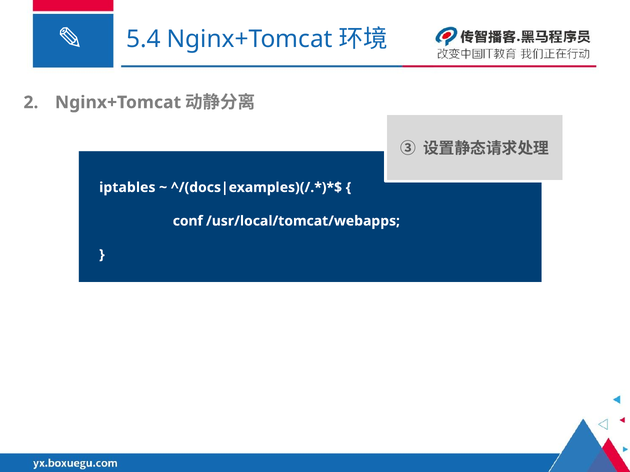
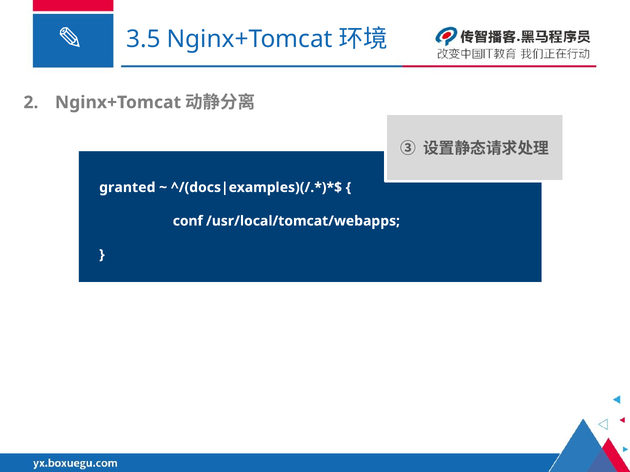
5.4: 5.4 -> 3.5
iptables: iptables -> granted
